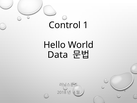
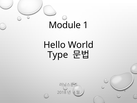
Control: Control -> Module
Data: Data -> Type
